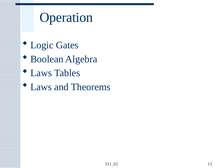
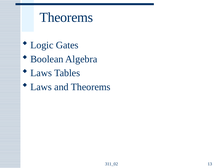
Operation at (66, 17): Operation -> Theorems
